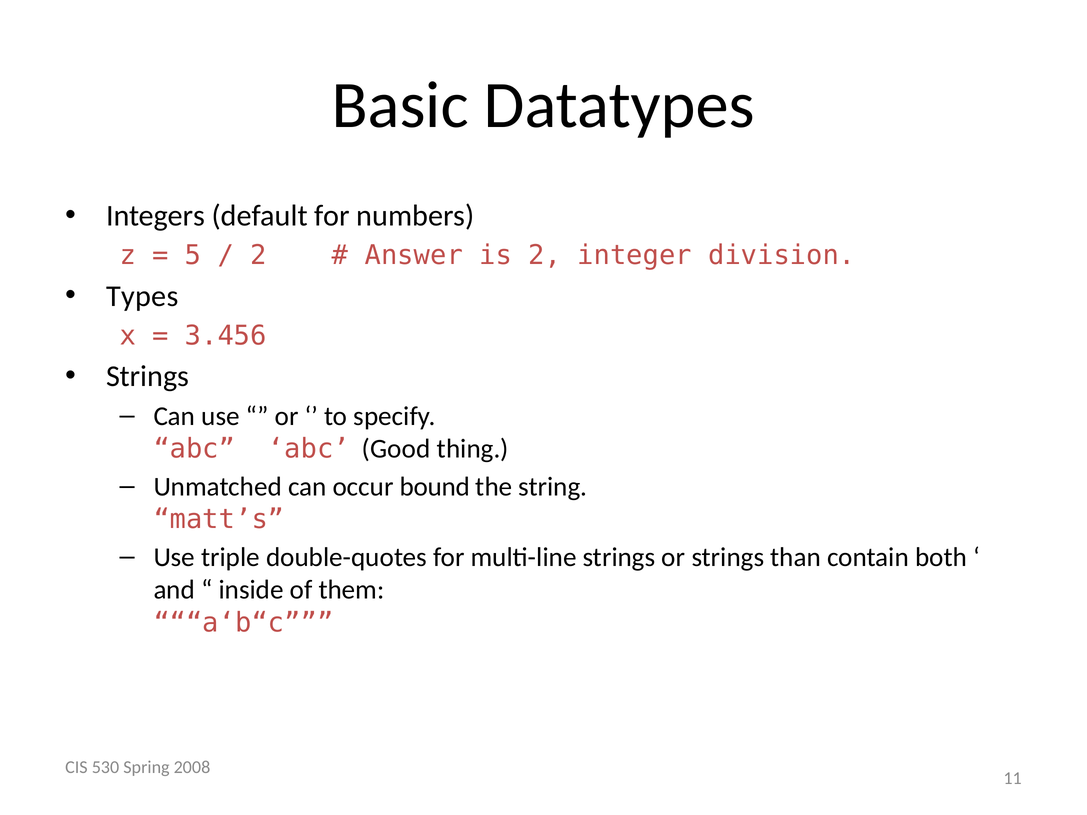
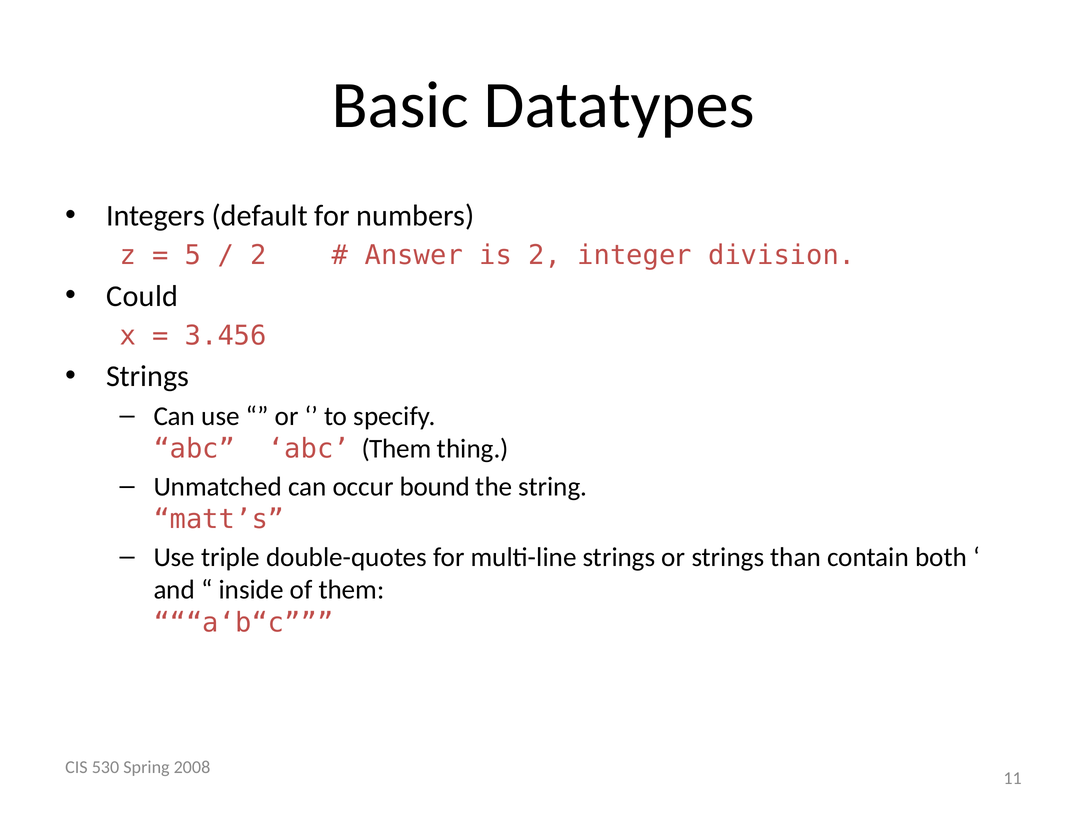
Types: Types -> Could
abc Good: Good -> Them
